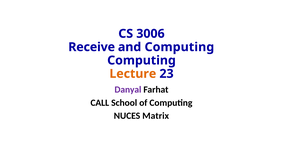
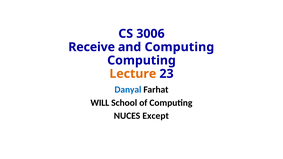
Danyal colour: purple -> blue
CALL: CALL -> WILL
Matrix: Matrix -> Except
